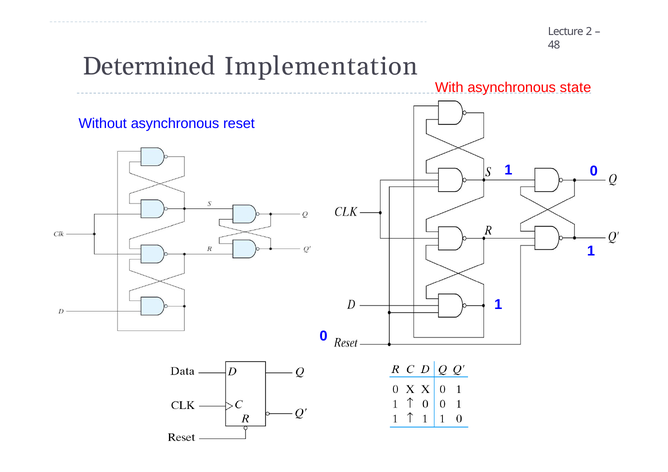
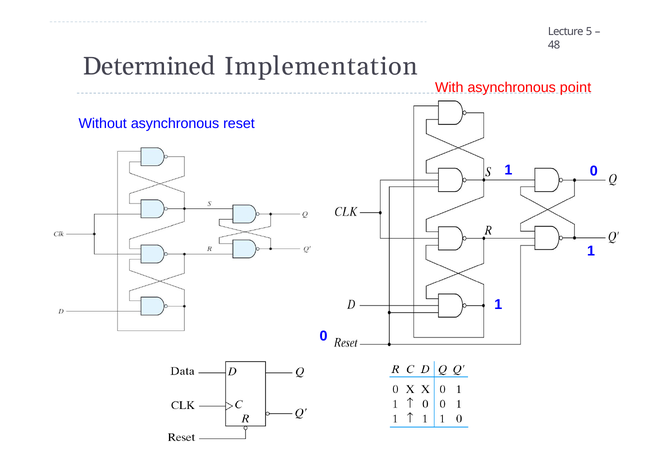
2: 2 -> 5
state: state -> point
